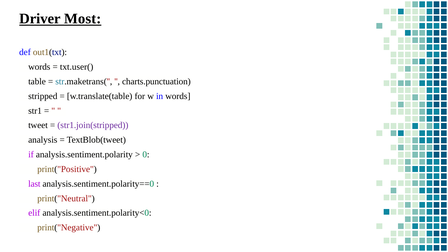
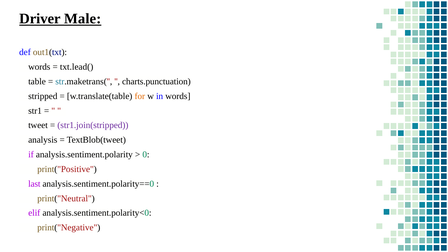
Most: Most -> Male
txt.user(: txt.user( -> txt.lead(
for colour: black -> orange
